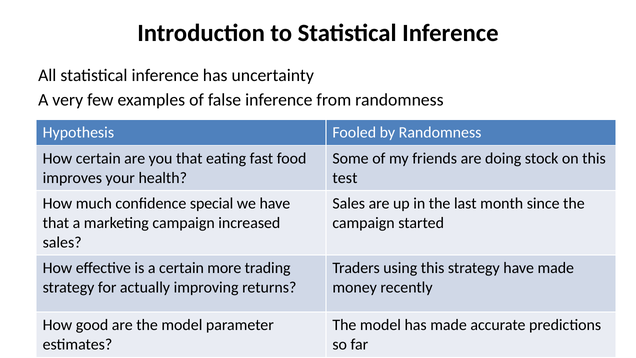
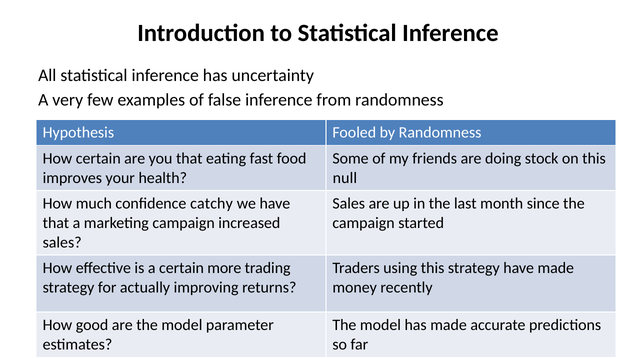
test: test -> null
special: special -> catchy
